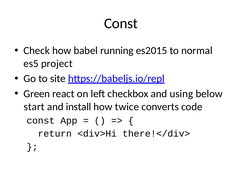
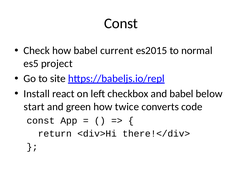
running: running -> current
Green: Green -> Install
and using: using -> babel
install: install -> green
